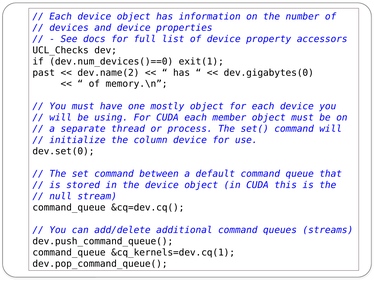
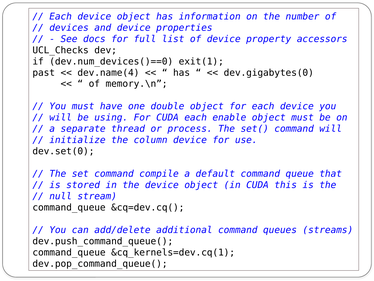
dev.name(2: dev.name(2 -> dev.name(4
mostly: mostly -> double
member: member -> enable
between: between -> compile
